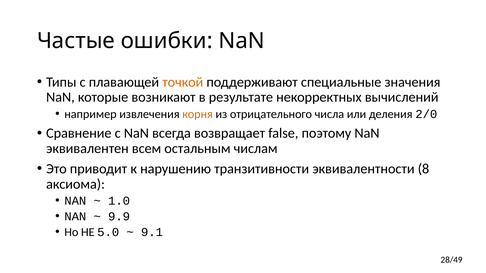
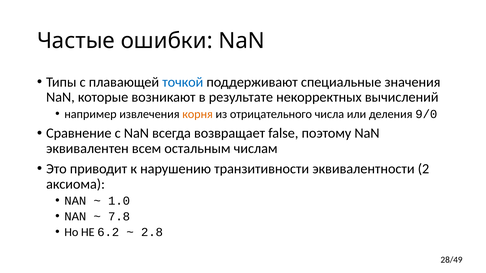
точкой colour: orange -> blue
2/0: 2/0 -> 9/0
8: 8 -> 2
9.9: 9.9 -> 7.8
5.0: 5.0 -> 6.2
9.1: 9.1 -> 2.8
